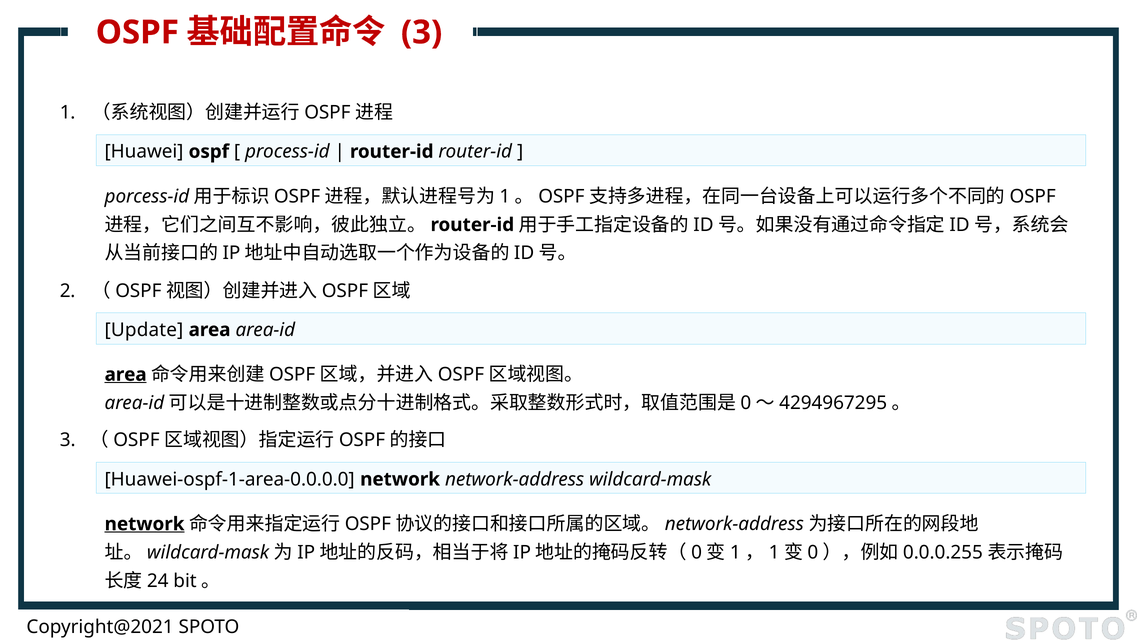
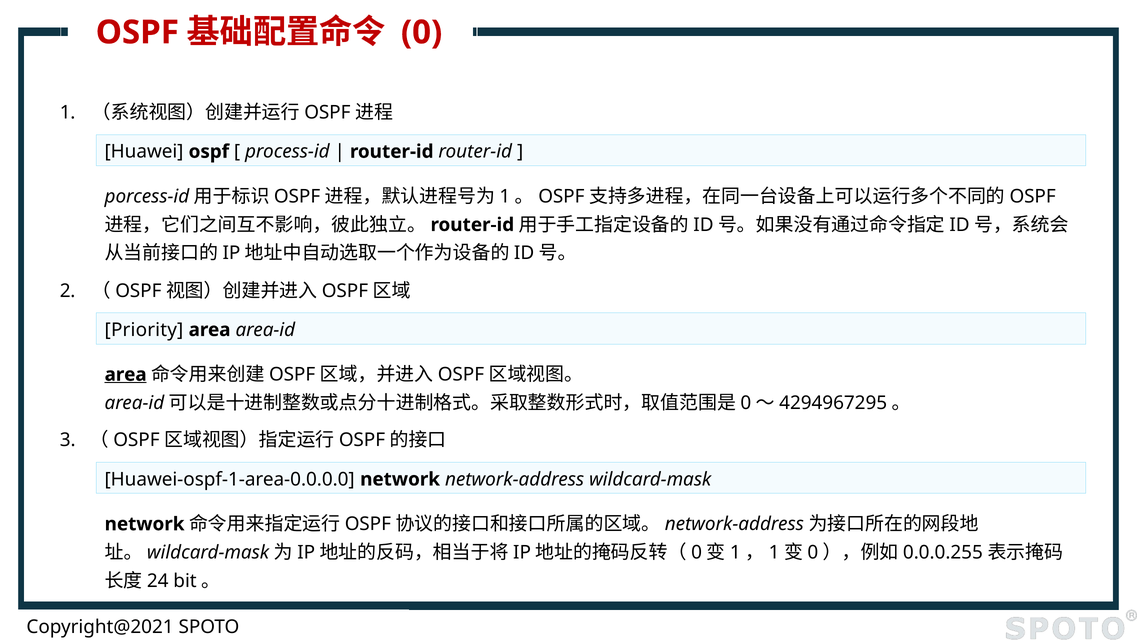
3 at (422, 32): 3 -> 0
Update: Update -> Priority
network at (145, 524) underline: present -> none
